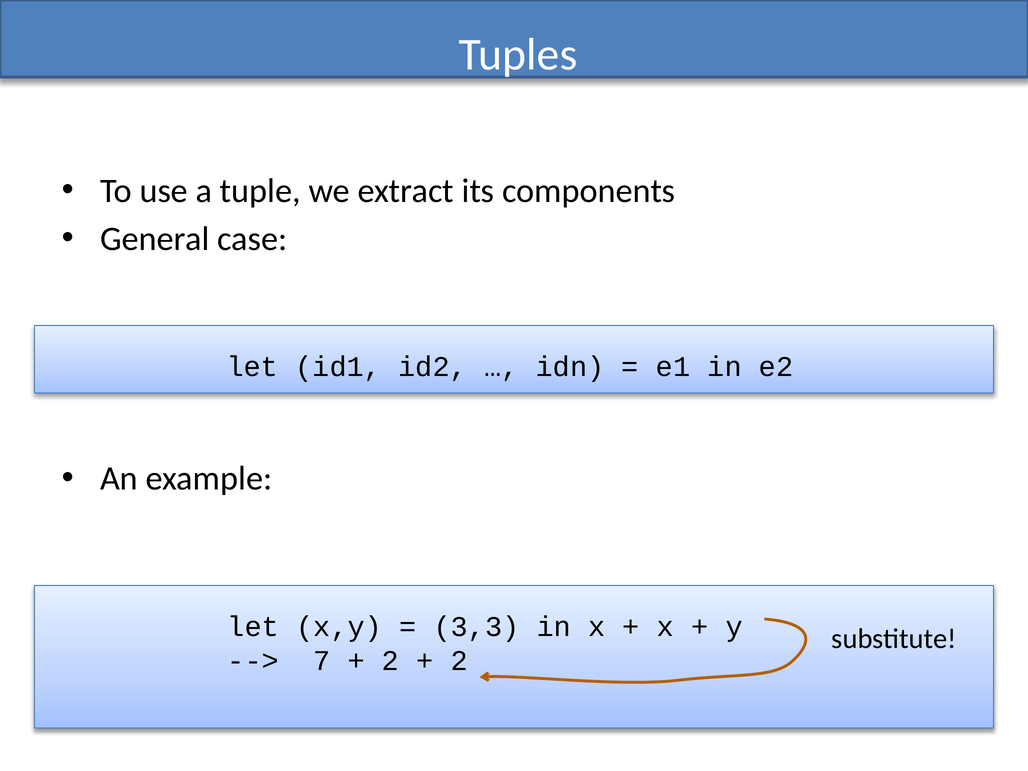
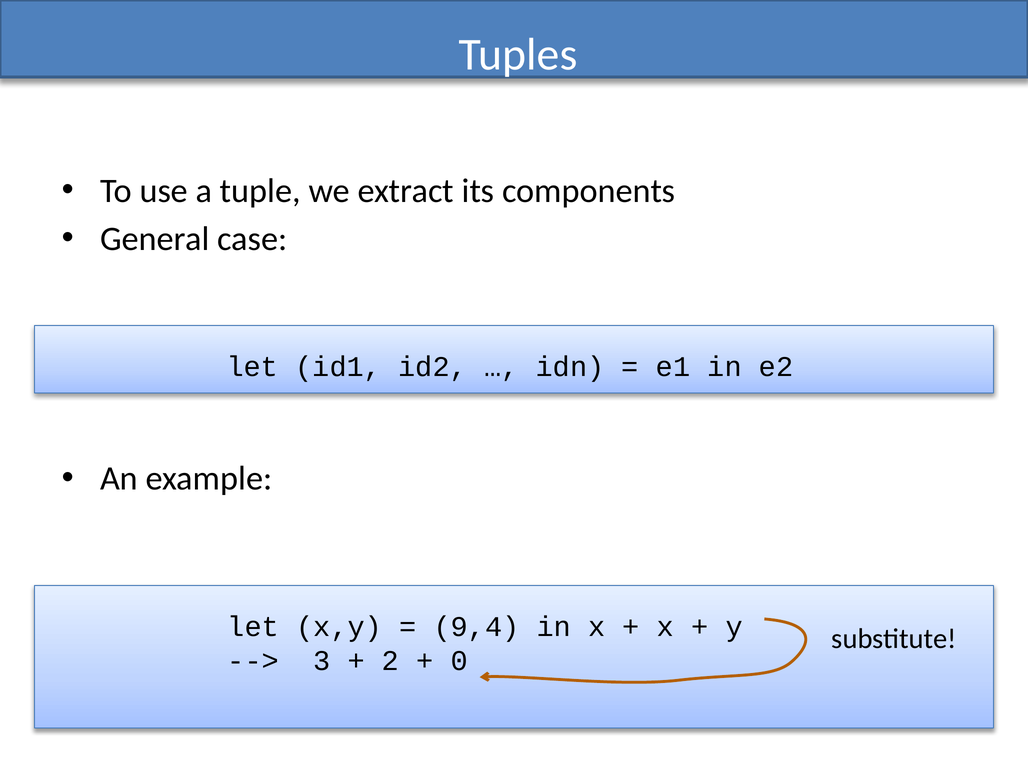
3,3: 3,3 -> 9,4
7: 7 -> 3
2 at (459, 661): 2 -> 0
